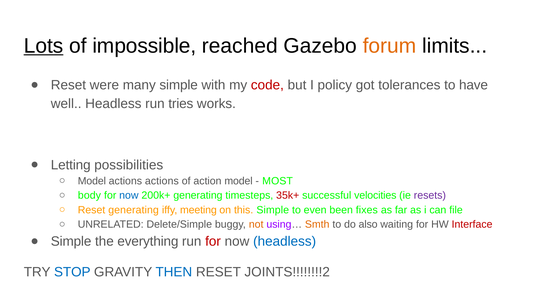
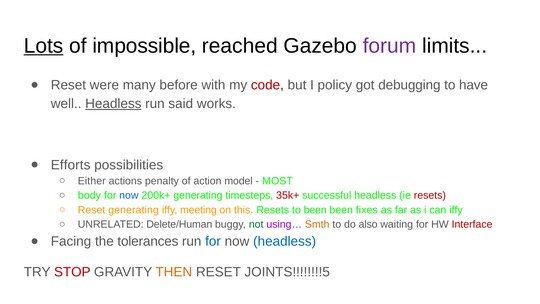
forum colour: orange -> purple
many simple: simple -> before
tolerances: tolerances -> debugging
Headless at (113, 104) underline: none -> present
tries: tries -> said
Letting: Letting -> Efforts
Model at (92, 181): Model -> Either
actions actions: actions -> penalty
successful velocities: velocities -> headless
resets at (430, 195) colour: purple -> red
this Simple: Simple -> Resets
to even: even -> been
can file: file -> iffy
Delete/Simple: Delete/Simple -> Delete/Human
not colour: orange -> green
Simple at (71, 241): Simple -> Facing
everything: everything -> tolerances
for at (213, 241) colour: red -> blue
STOP colour: blue -> red
THEN colour: blue -> orange
JOINTS!!!!!!!!2: JOINTS!!!!!!!!2 -> JOINTS!!!!!!!!5
